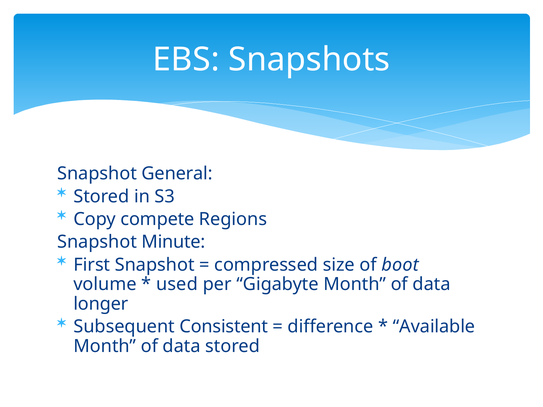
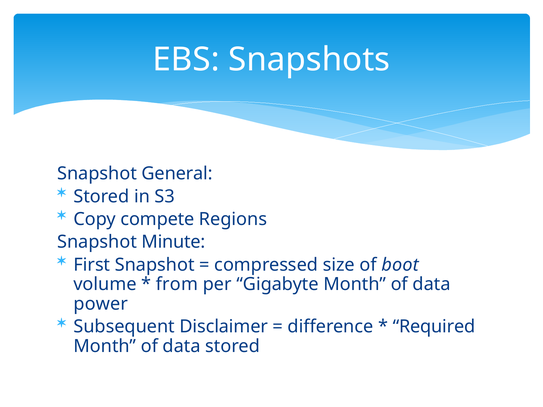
used: used -> from
longer: longer -> power
Consistent: Consistent -> Disclaimer
Available: Available -> Required
